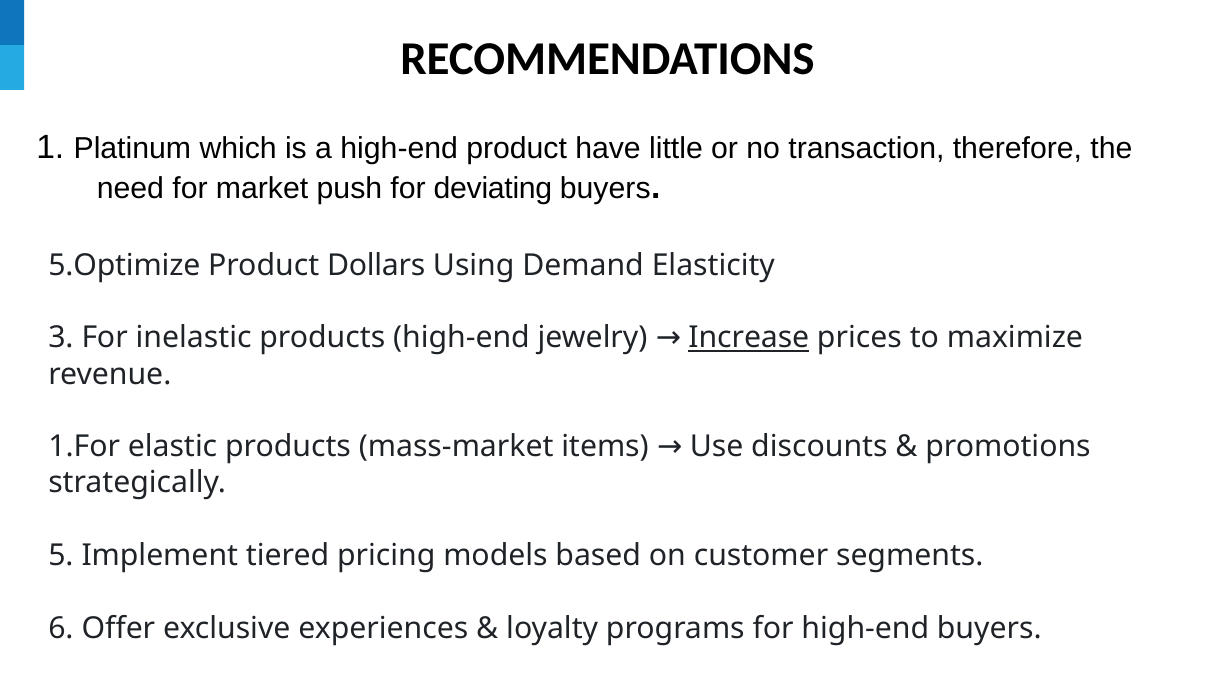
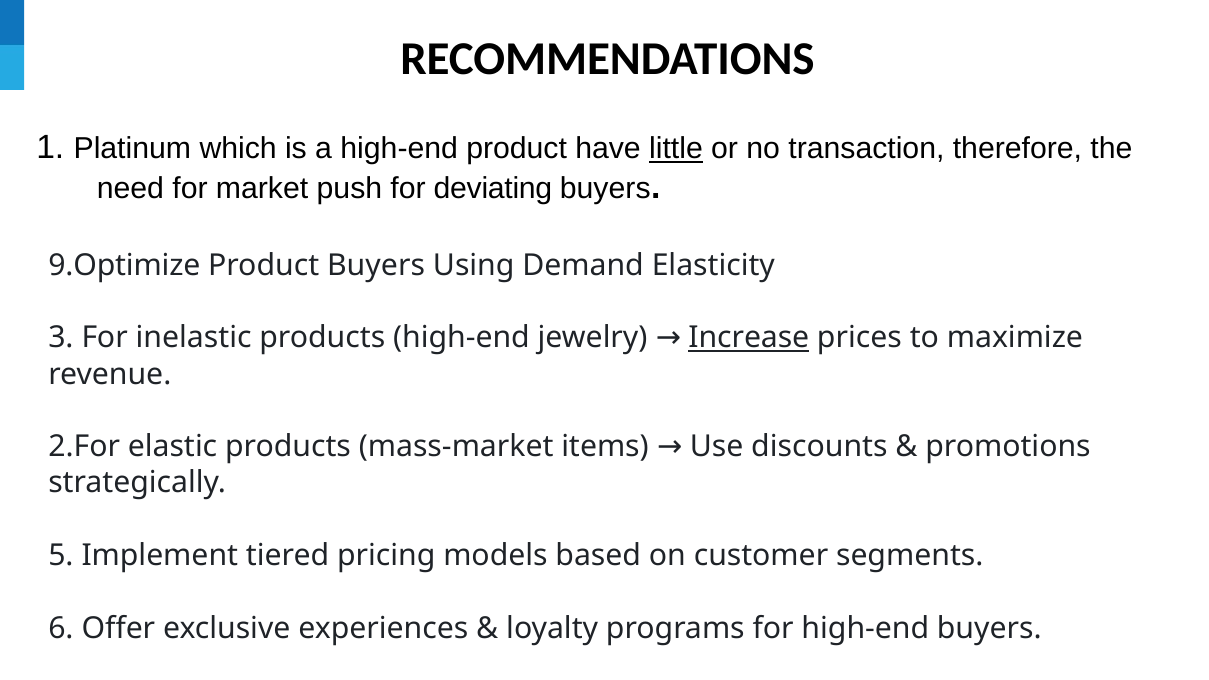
little underline: none -> present
5.Optimize: 5.Optimize -> 9.Optimize
Product Dollars: Dollars -> Buyers
1.For: 1.For -> 2.For
